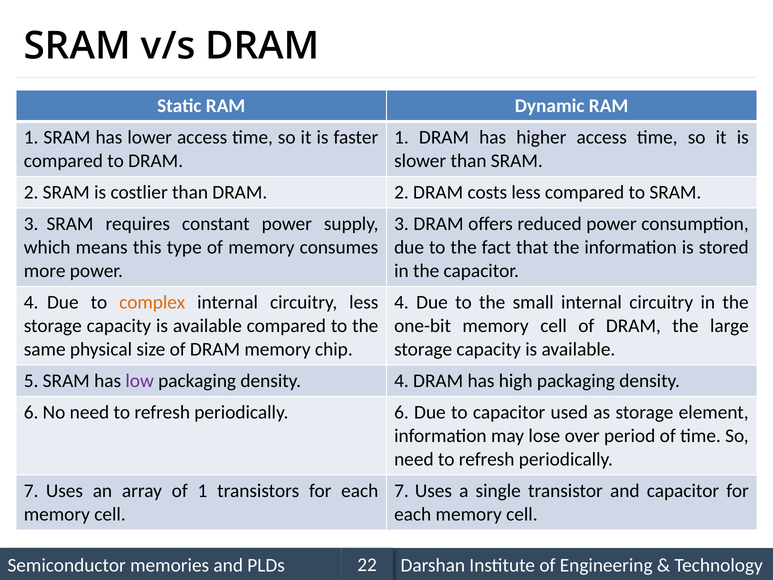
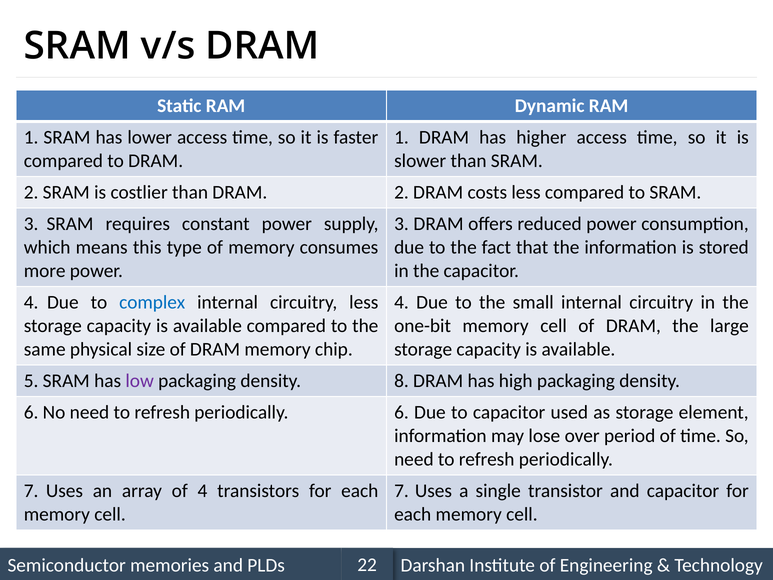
complex colour: orange -> blue
density 4: 4 -> 8
of 1: 1 -> 4
